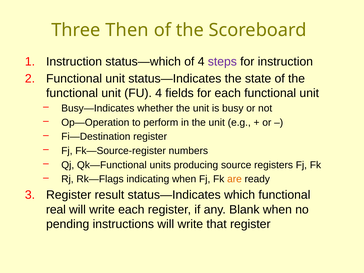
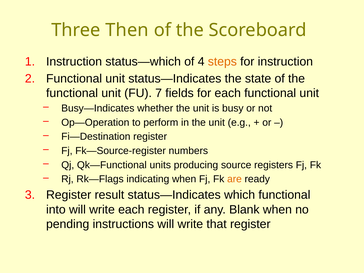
steps colour: purple -> orange
FU 4: 4 -> 7
real: real -> into
